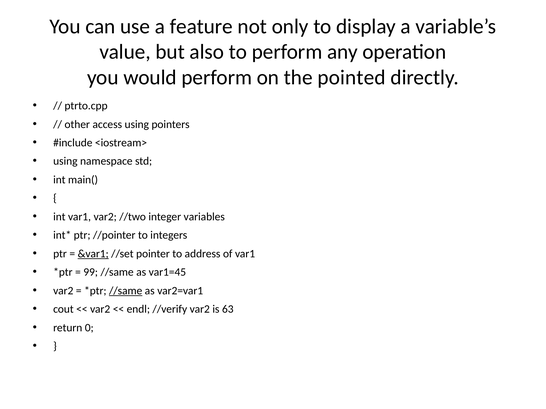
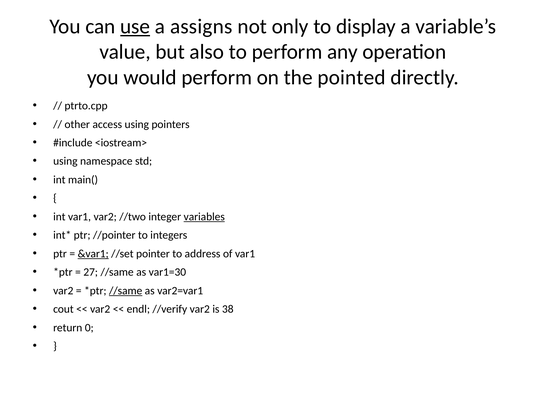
use underline: none -> present
feature: feature -> assigns
variables underline: none -> present
99: 99 -> 27
var1=45: var1=45 -> var1=30
63: 63 -> 38
